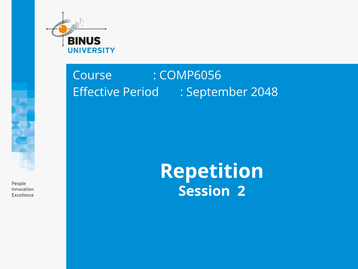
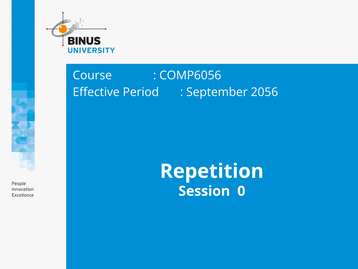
2048: 2048 -> 2056
2: 2 -> 0
